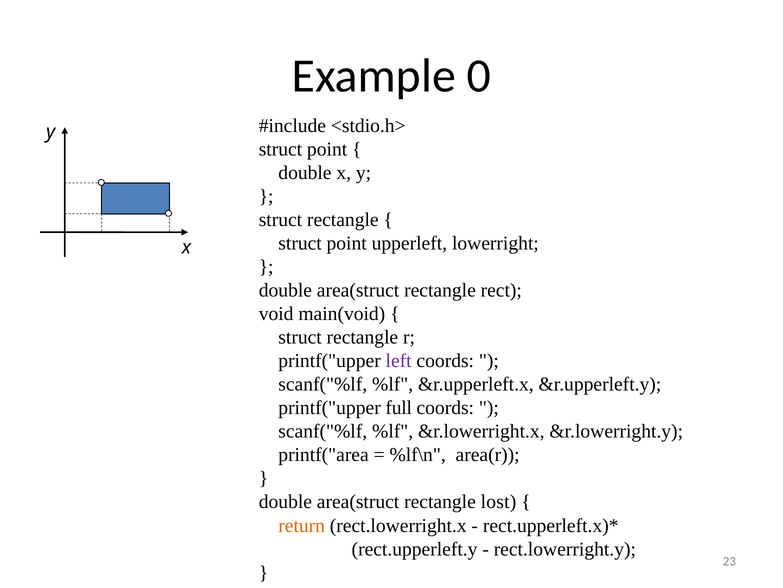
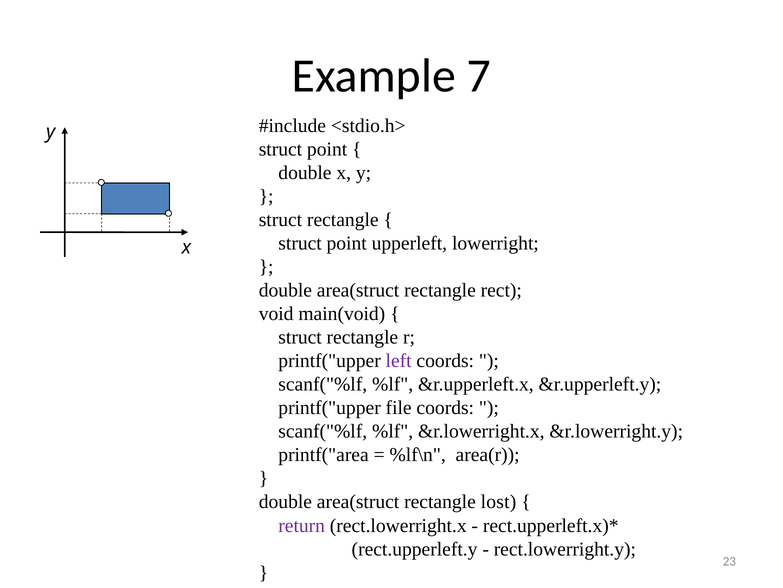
0: 0 -> 7
full: full -> file
return colour: orange -> purple
